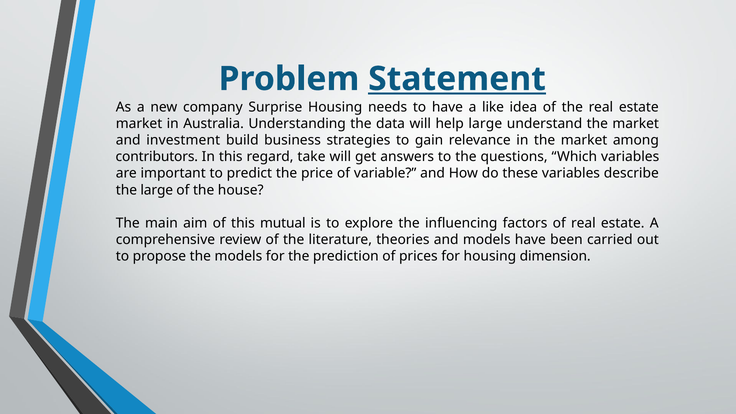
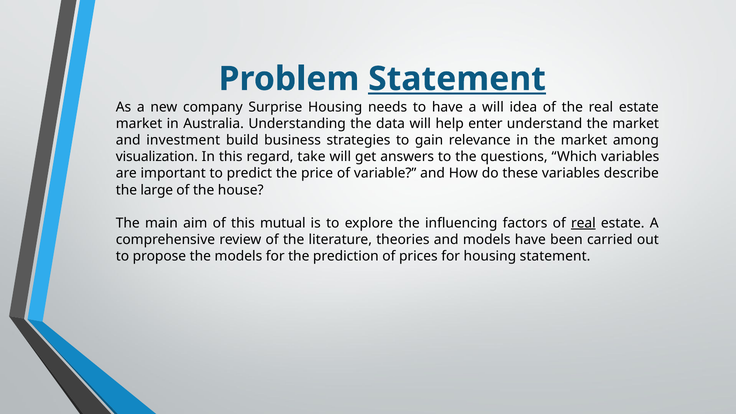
a like: like -> will
help large: large -> enter
contributors: contributors -> visualization
real at (583, 223) underline: none -> present
housing dimension: dimension -> statement
